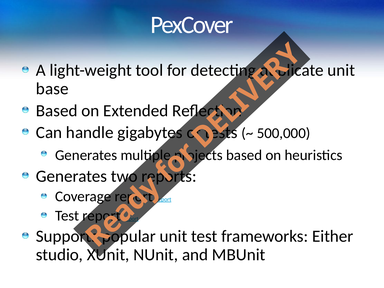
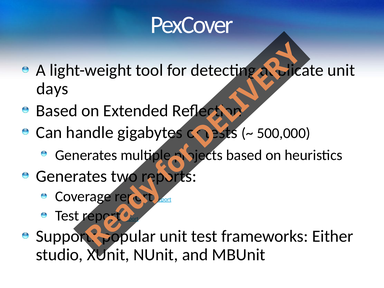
base: base -> days
